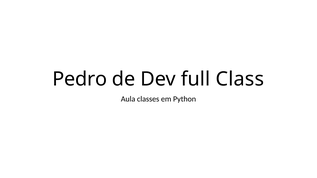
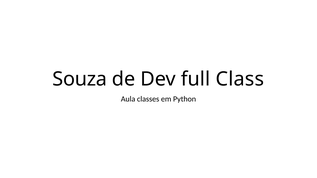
Pedro: Pedro -> Souza
